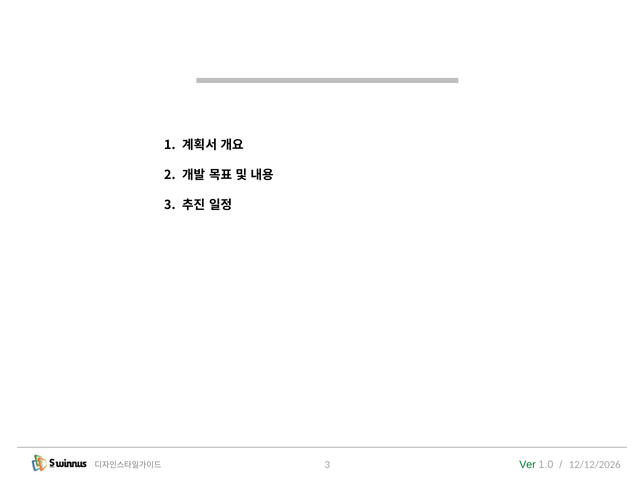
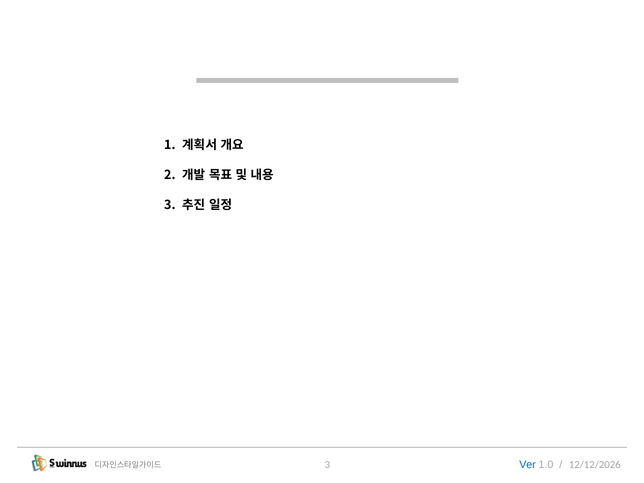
Ver colour: green -> blue
